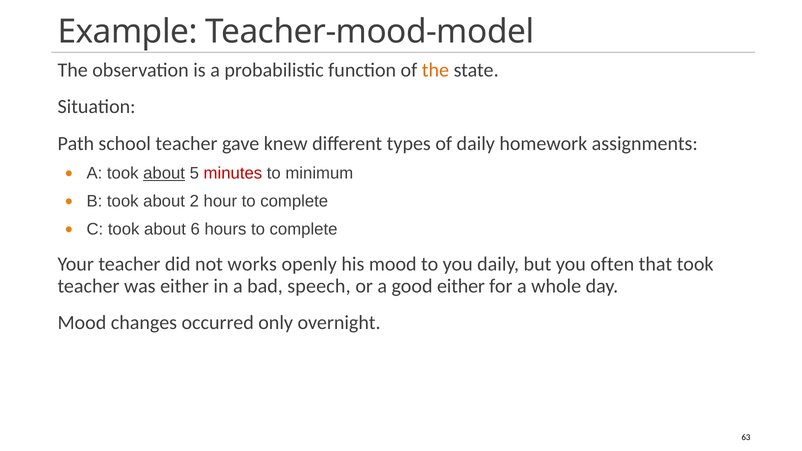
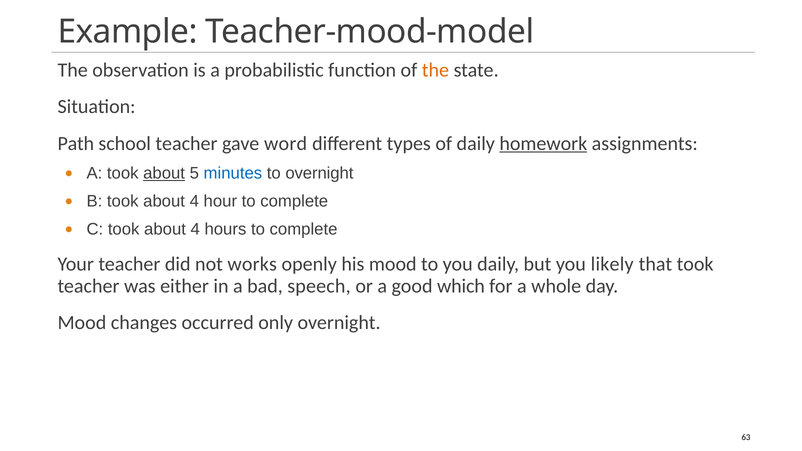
knew: knew -> word
homework underline: none -> present
minutes colour: red -> blue
to minimum: minimum -> overnight
B took about 2: 2 -> 4
C took about 6: 6 -> 4
often: often -> likely
good either: either -> which
